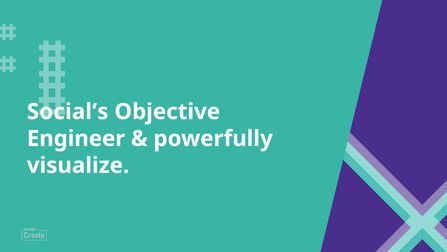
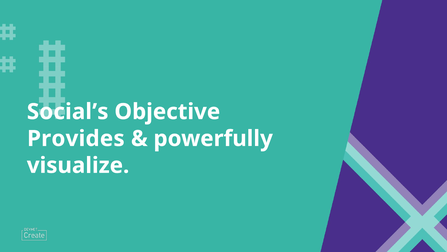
Engineer: Engineer -> Provides
